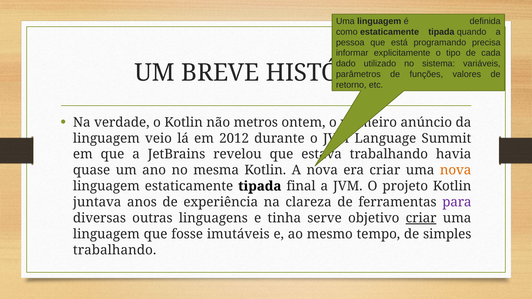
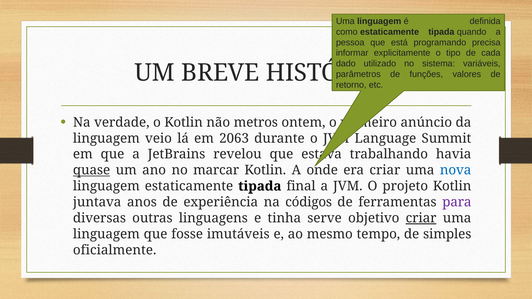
2012: 2012 -> 2063
quase underline: none -> present
mesma: mesma -> marcar
A nova: nova -> onde
nova at (456, 170) colour: orange -> blue
clareza: clareza -> códigos
trabalhando at (115, 250): trabalhando -> oficialmente
